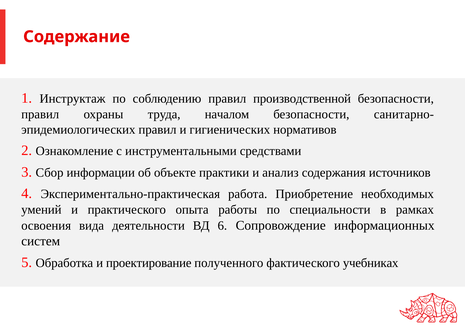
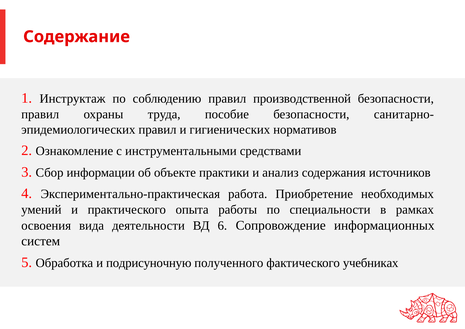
началом: началом -> пособие
проектирование: проектирование -> подрисуночную
